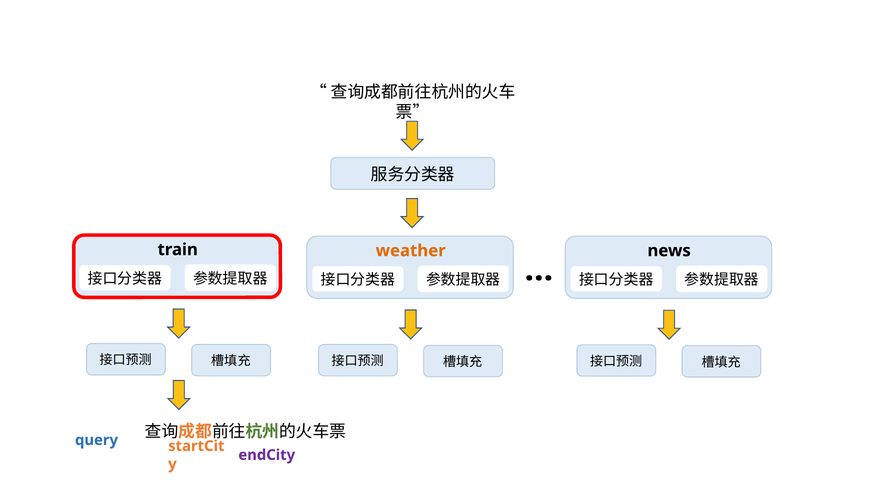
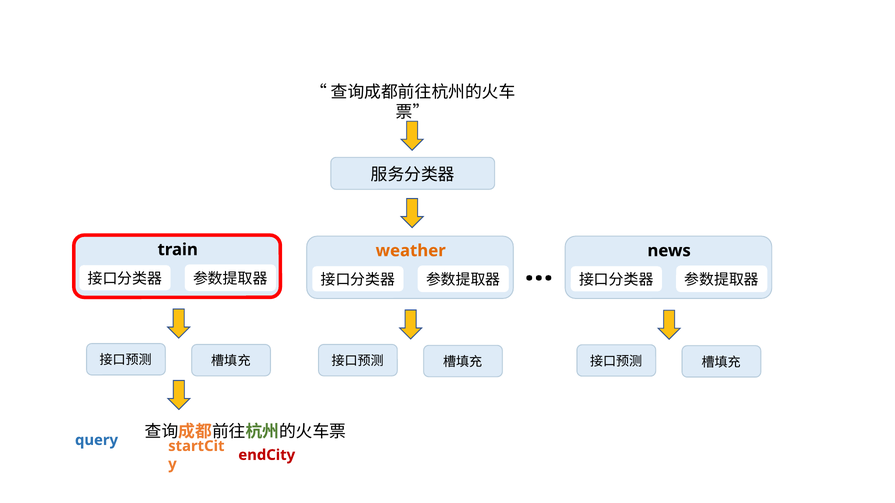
endCity colour: purple -> red
